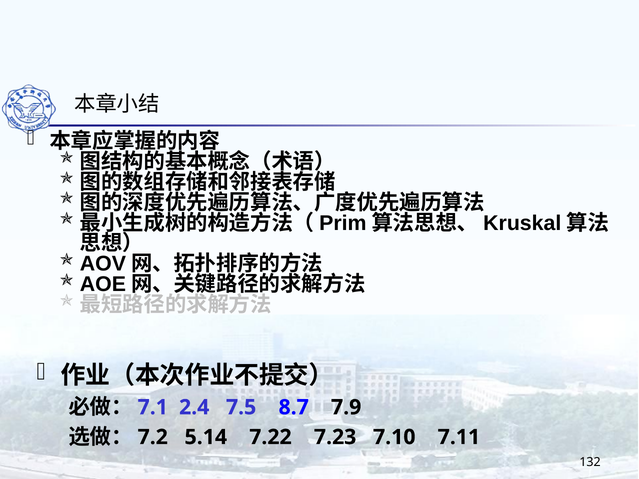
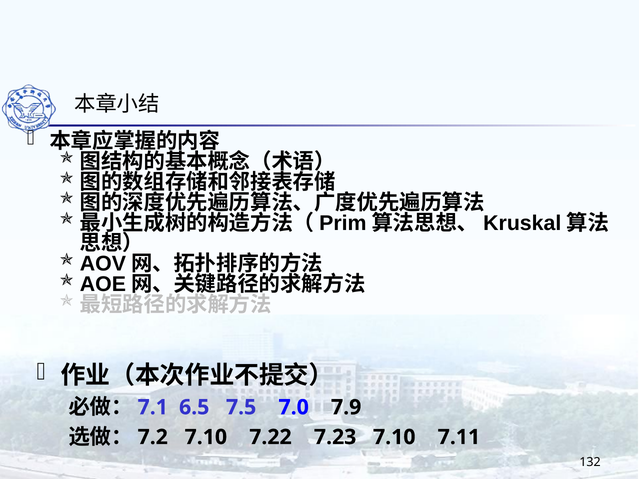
2.4: 2.4 -> 6.5
8.7: 8.7 -> 7.0
5.14 at (206, 437): 5.14 -> 7.10
